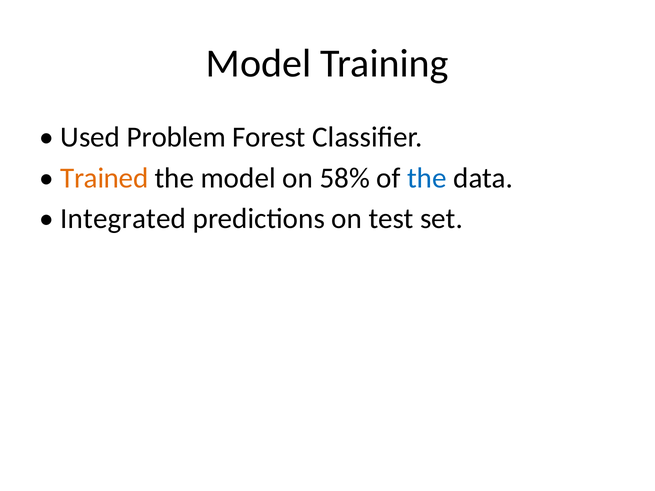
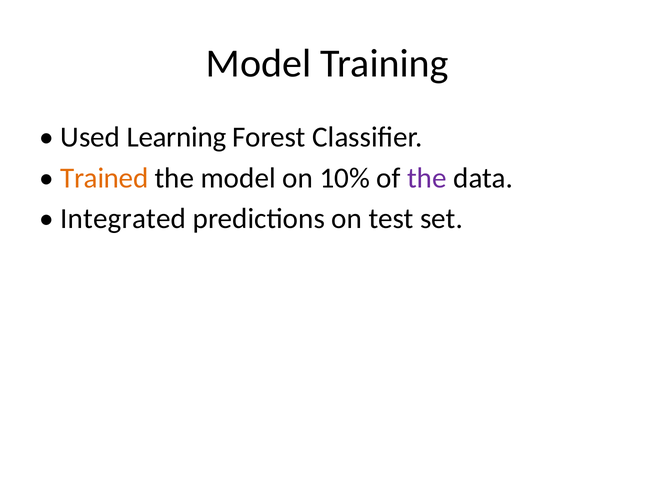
Problem: Problem -> Learning
58%: 58% -> 10%
the at (427, 178) colour: blue -> purple
